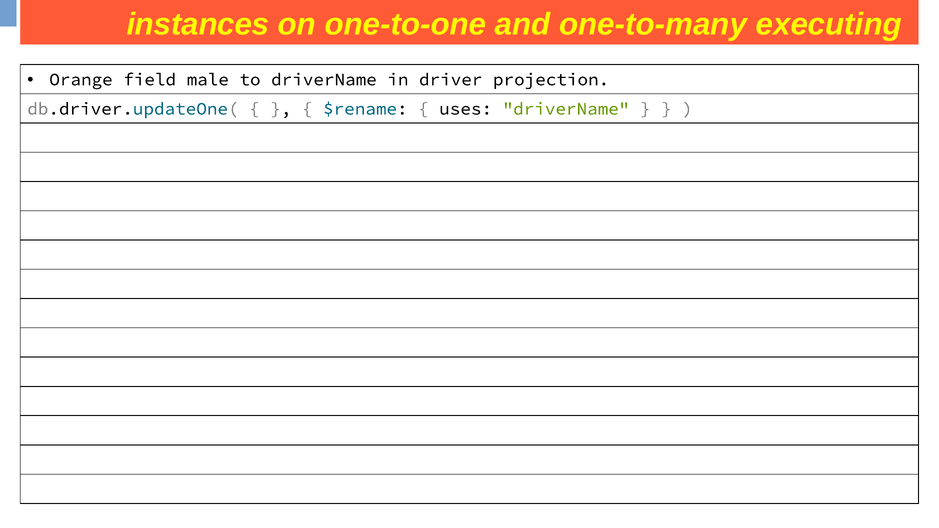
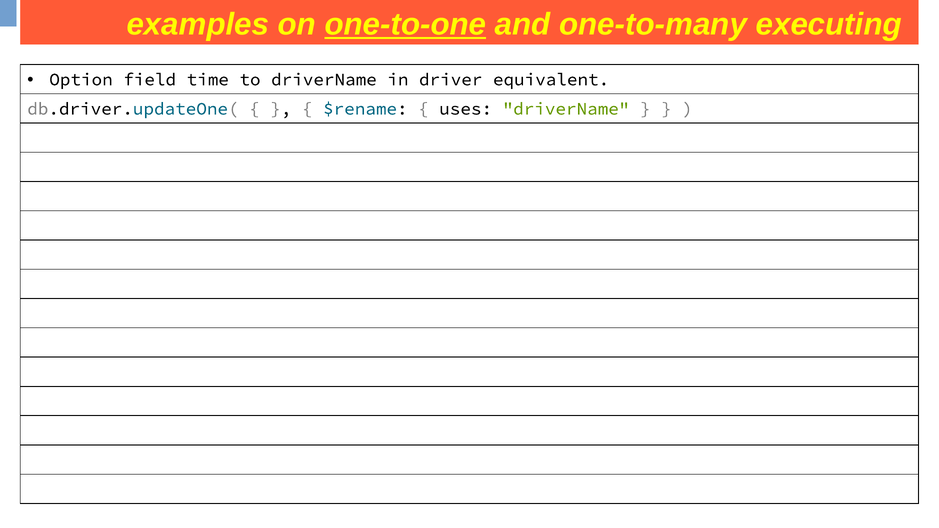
instances: instances -> examples
one-to-one underline: none -> present
Orange: Orange -> Option
male: male -> time
projection: projection -> equivalent
